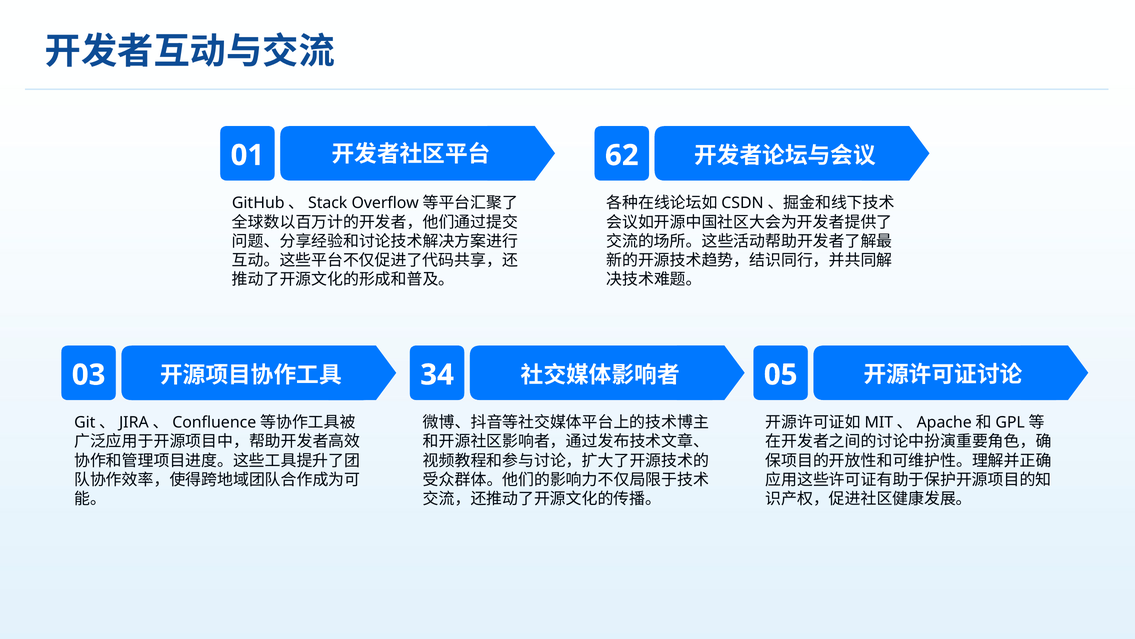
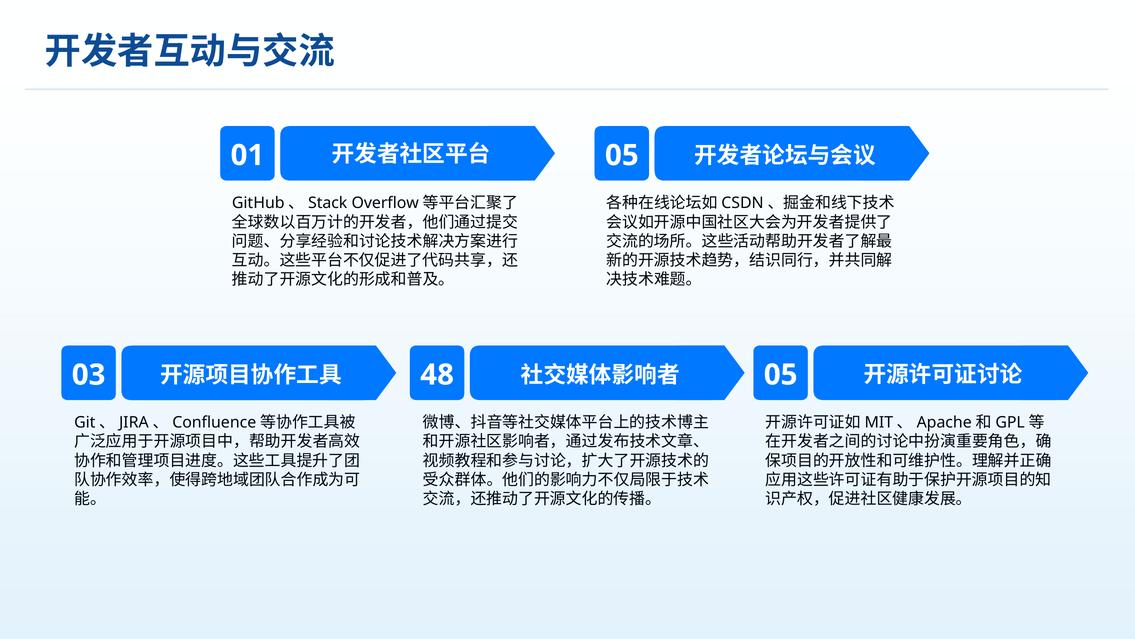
01 62: 62 -> 05
34: 34 -> 48
